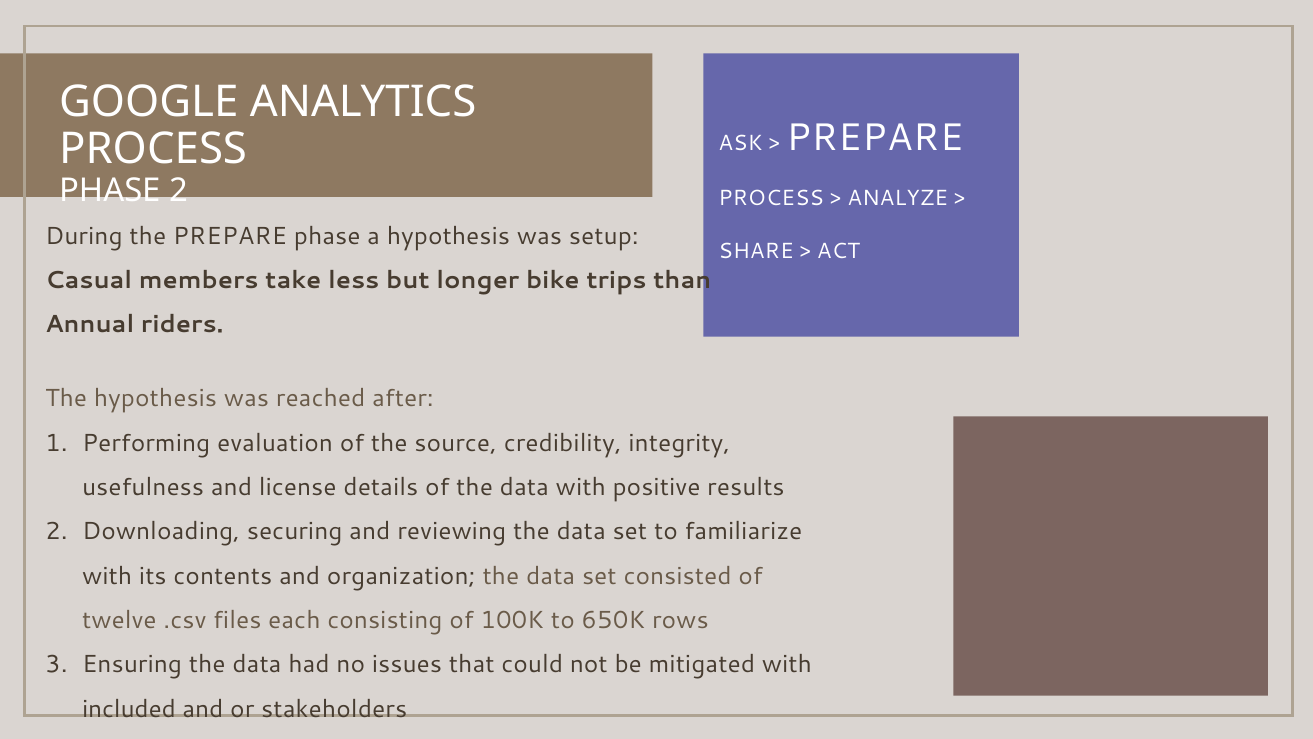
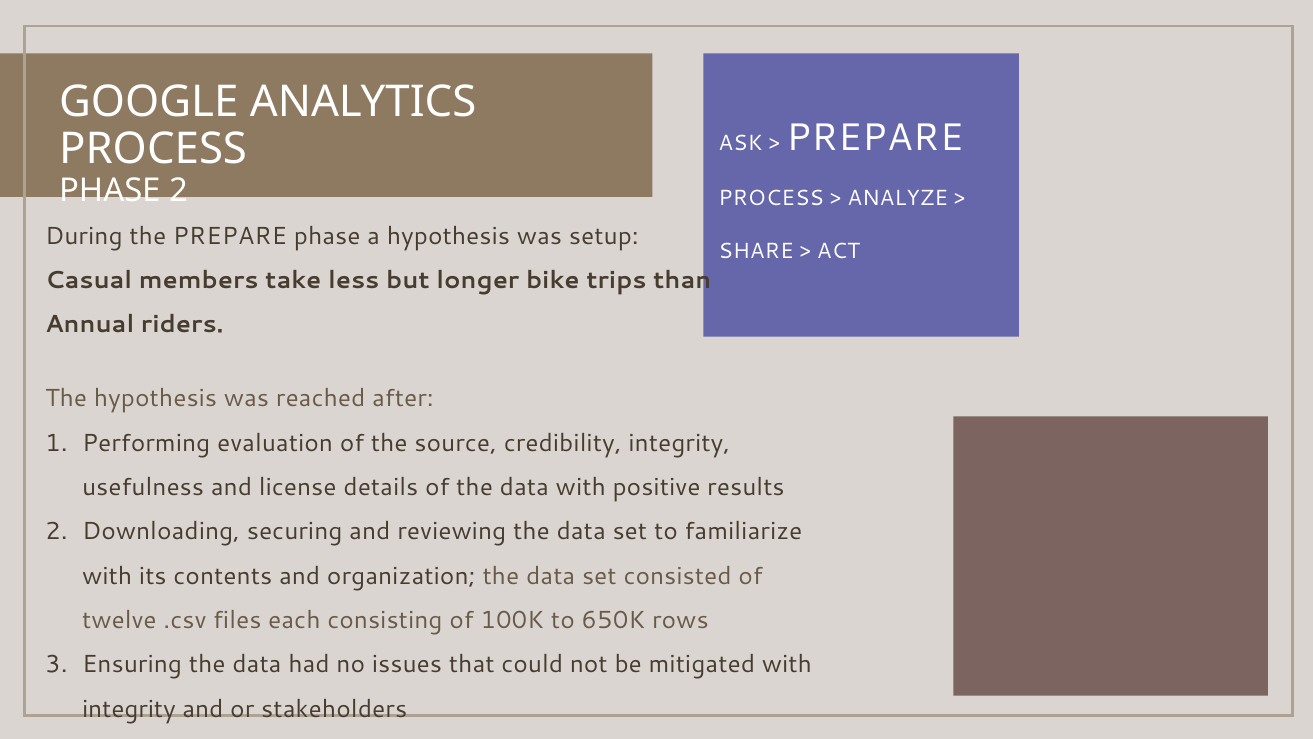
included at (129, 709): included -> integrity
